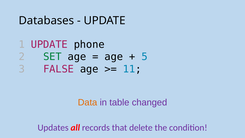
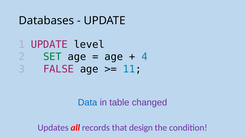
phone: phone -> level
5: 5 -> 4
Data colour: orange -> blue
delete: delete -> design
